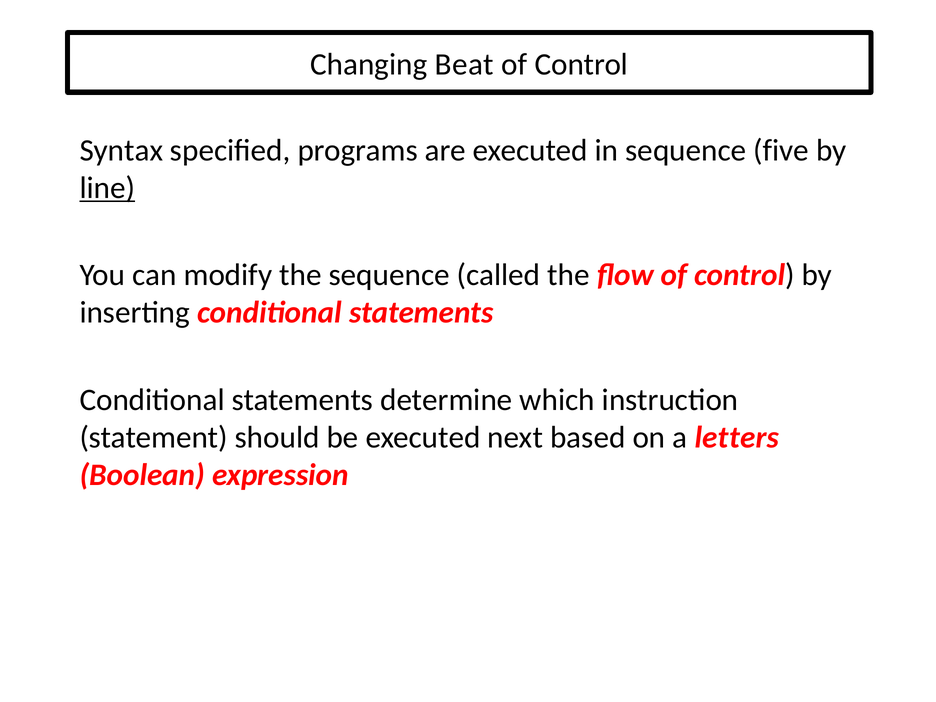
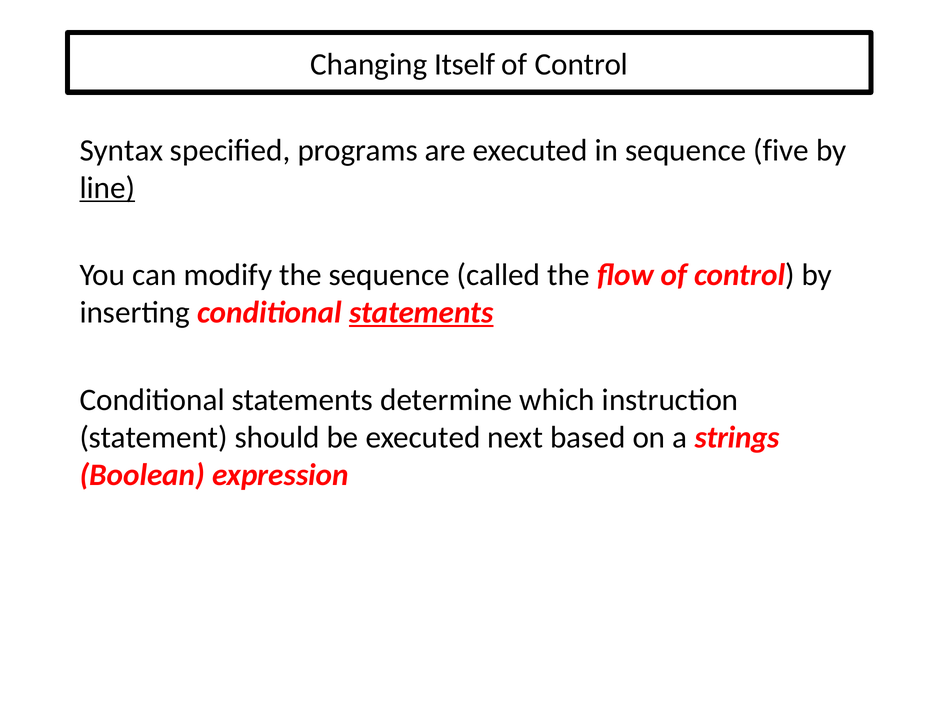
Beat: Beat -> Itself
statements at (421, 313) underline: none -> present
letters: letters -> strings
